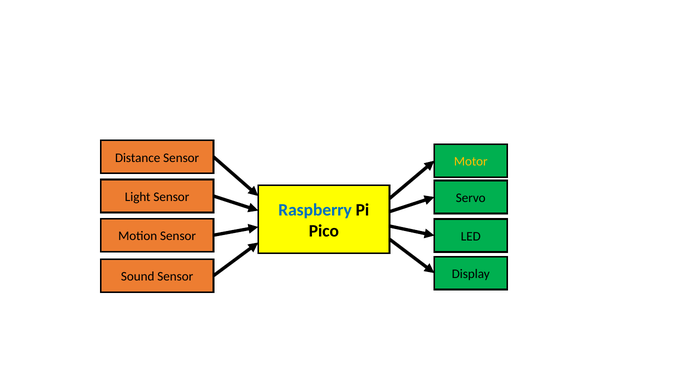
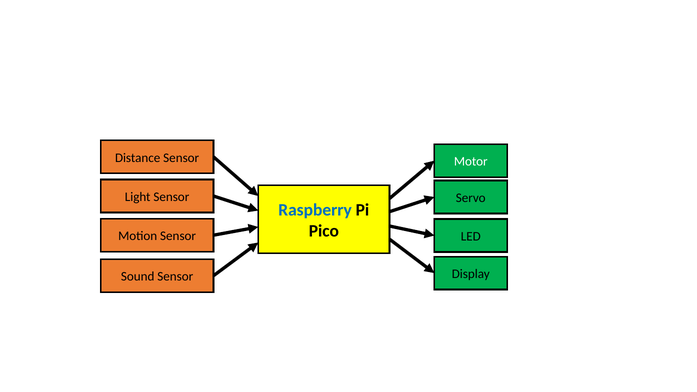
Motor colour: yellow -> white
